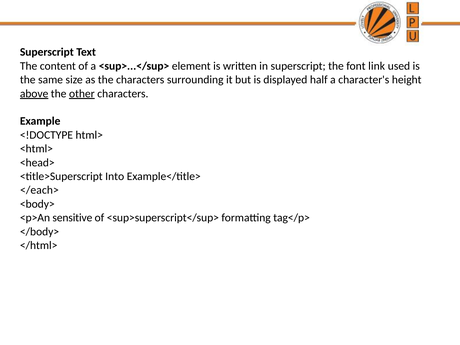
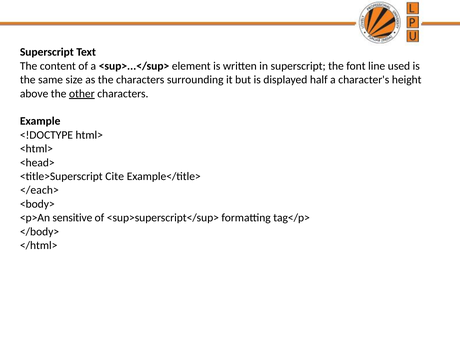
link: link -> line
above underline: present -> none
Into: Into -> Cite
